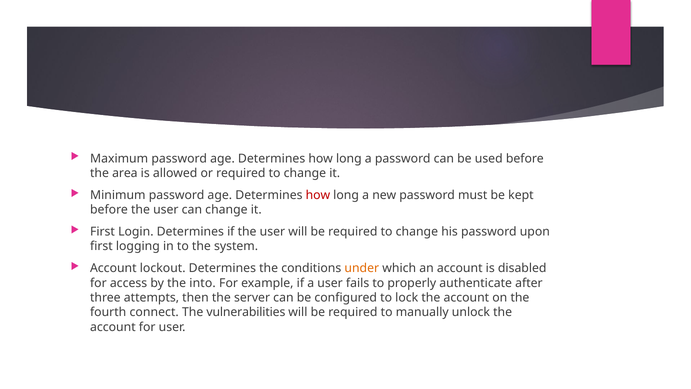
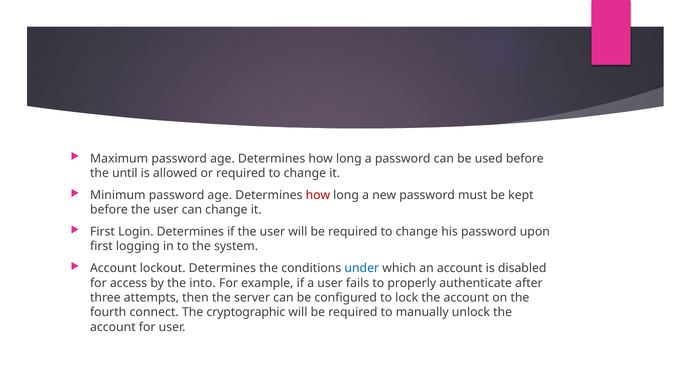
area: area -> until
under colour: orange -> blue
vulnerabilities: vulnerabilities -> cryptographic
